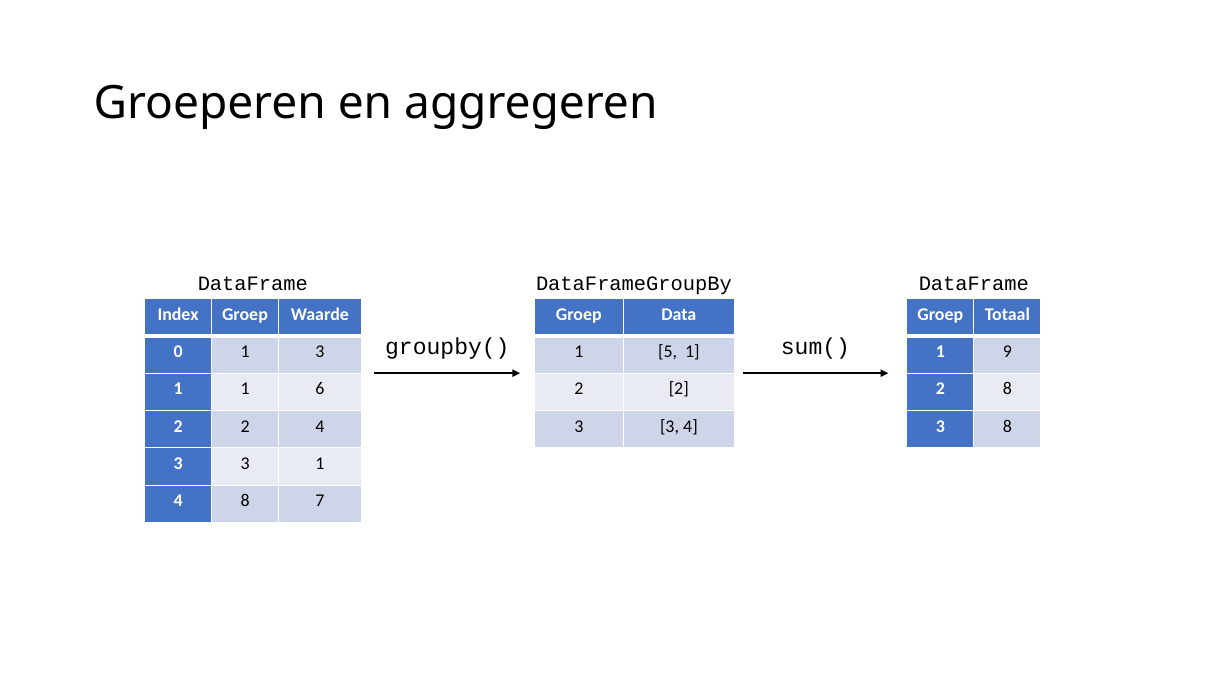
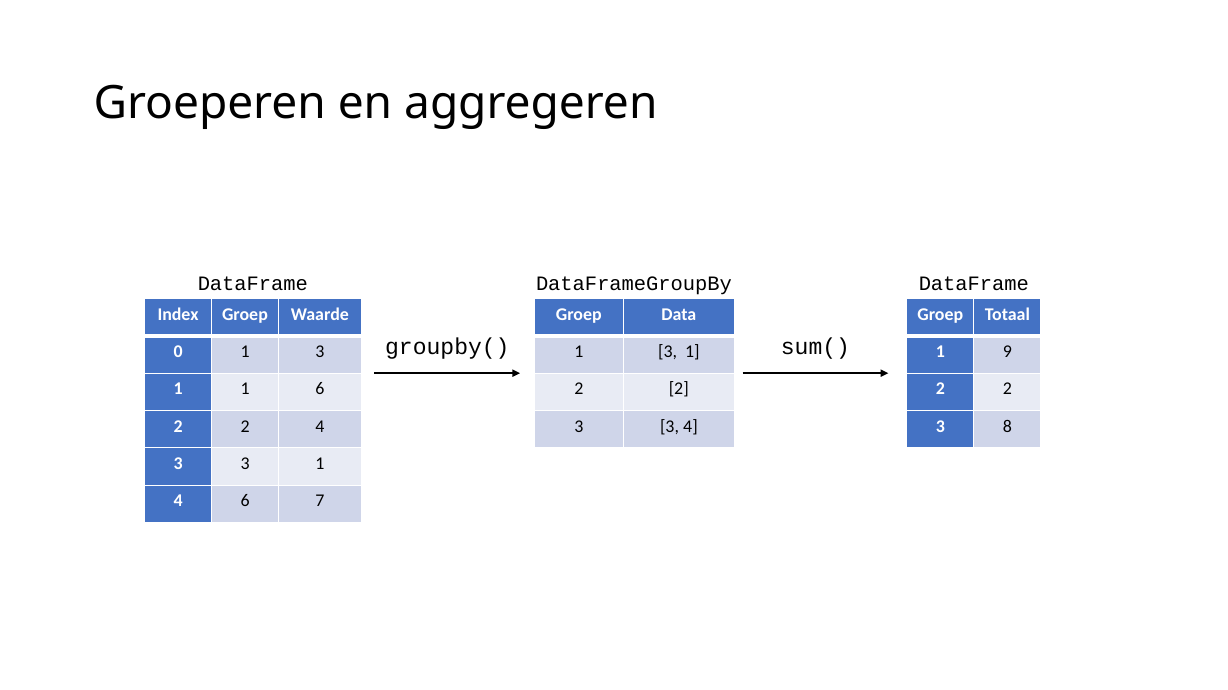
5 at (668, 352): 5 -> 3
8 at (1007, 389): 8 -> 2
4 8: 8 -> 6
